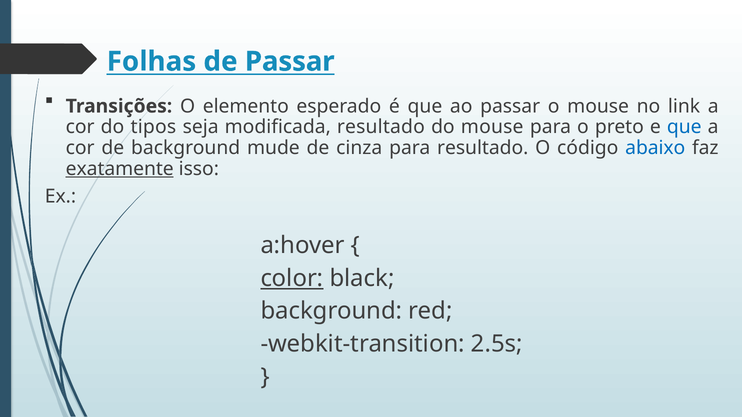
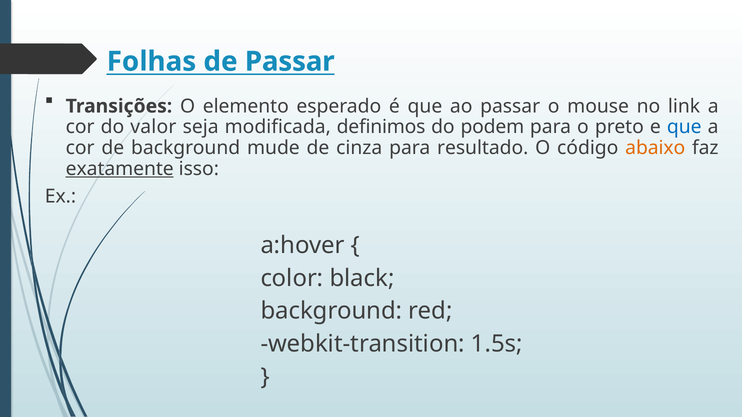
tipos: tipos -> valor
modificada resultado: resultado -> definimos
do mouse: mouse -> podem
abaixo colour: blue -> orange
color underline: present -> none
2.5s: 2.5s -> 1.5s
